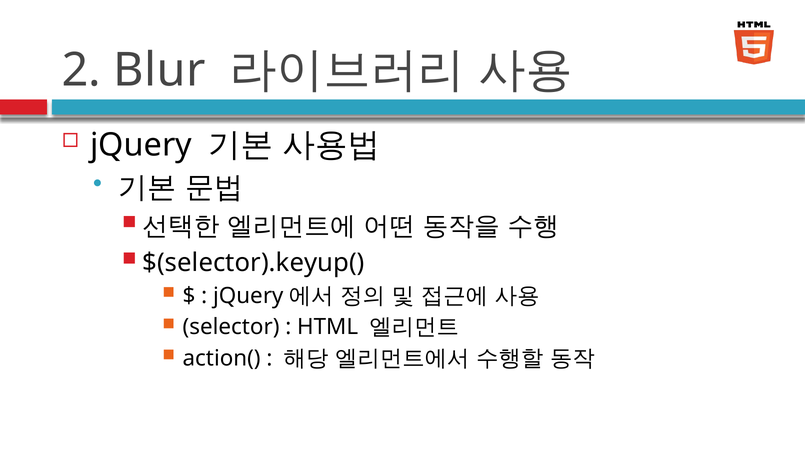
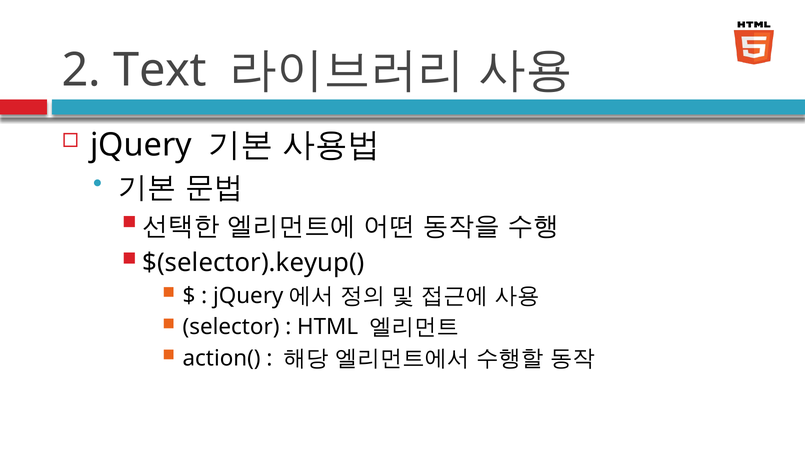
Blur: Blur -> Text
